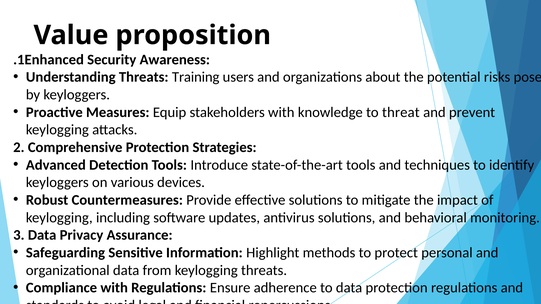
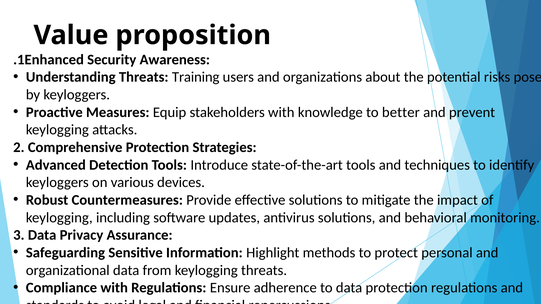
threat: threat -> better
